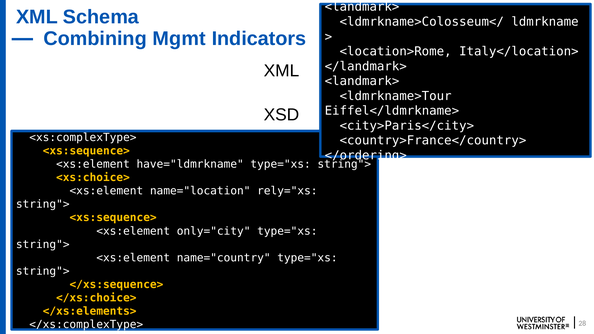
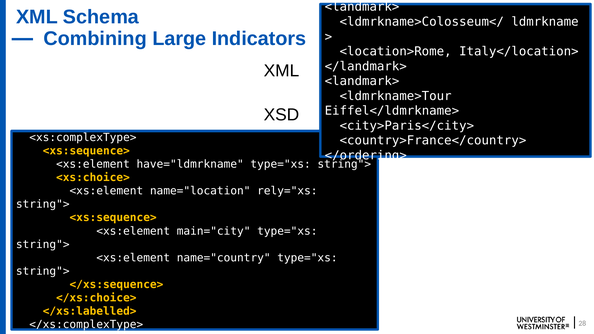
Mgmt: Mgmt -> Large
only="city: only="city -> main="city
</xs:elements>: </xs:elements> -> </xs:labelled>
